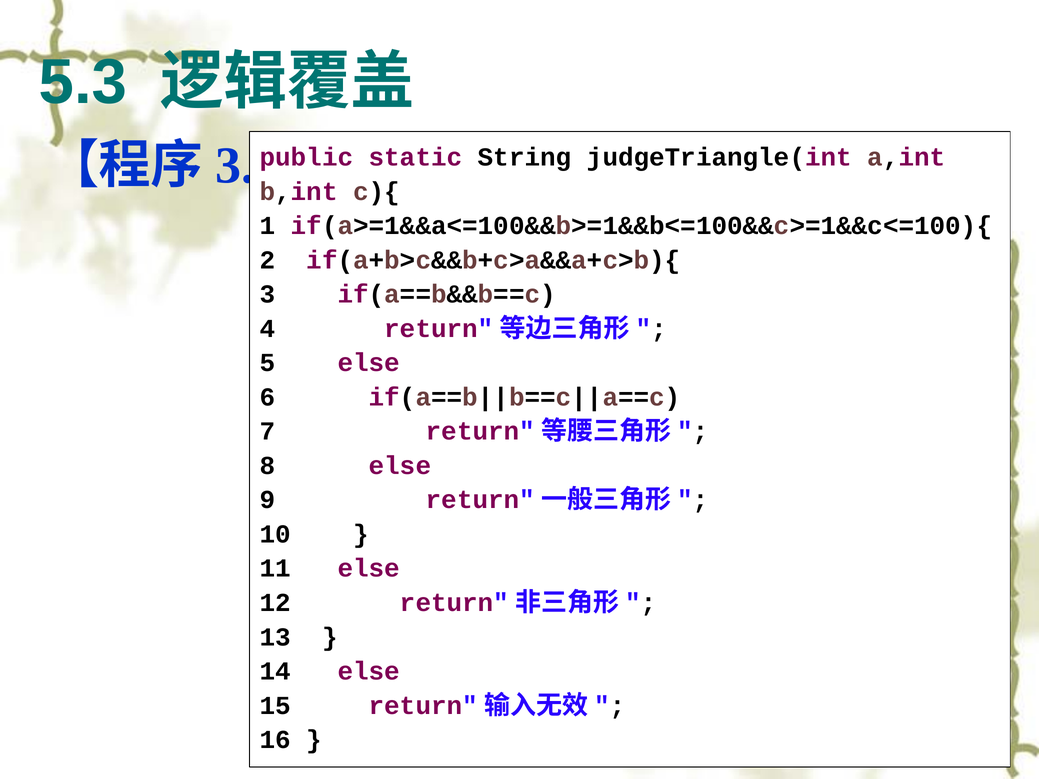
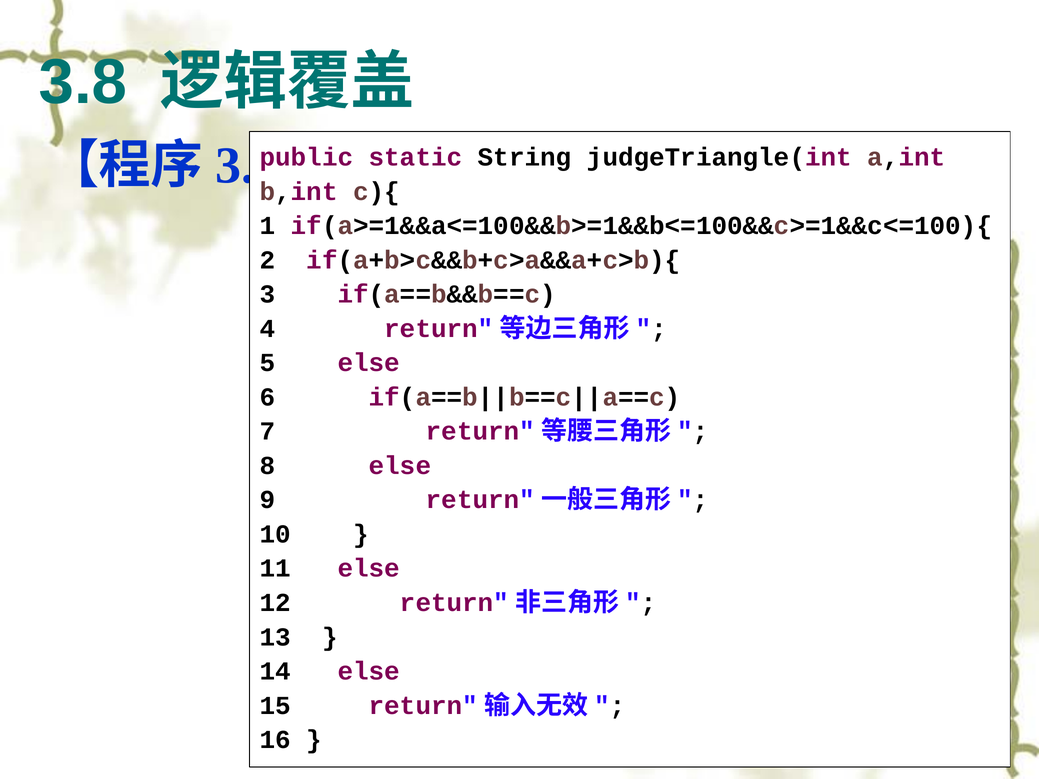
5.3: 5.3 -> 3.8
